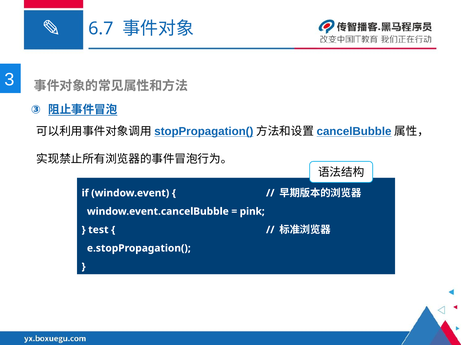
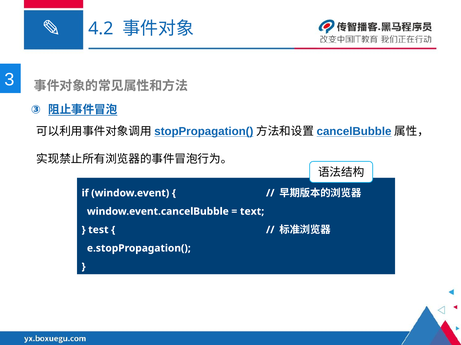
6.7: 6.7 -> 4.2
pink: pink -> text
